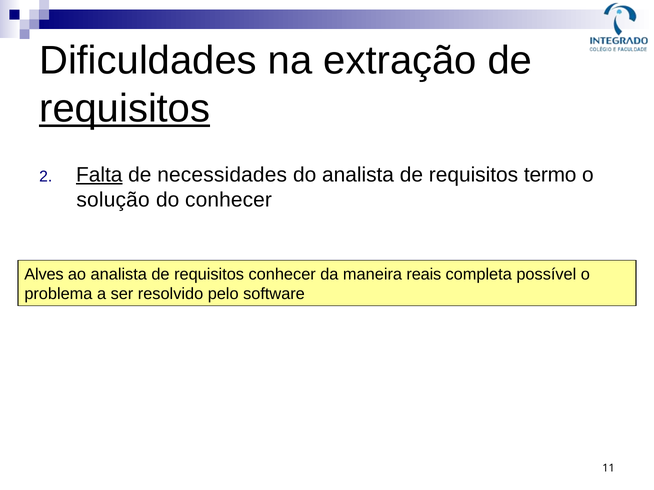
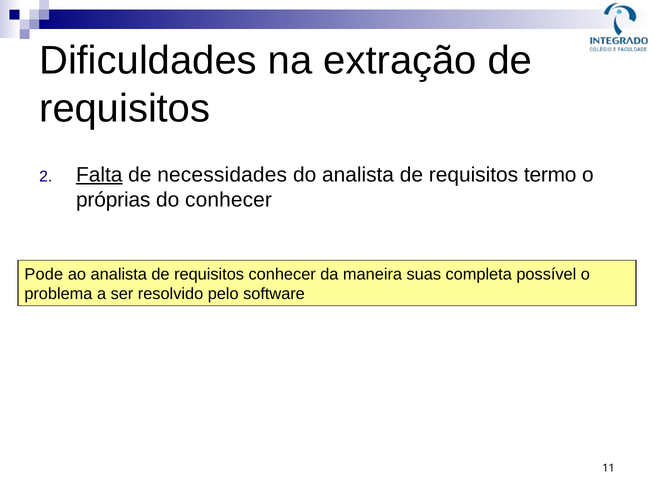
requisitos at (125, 108) underline: present -> none
solução: solução -> próprias
Alves: Alves -> Pode
reais: reais -> suas
